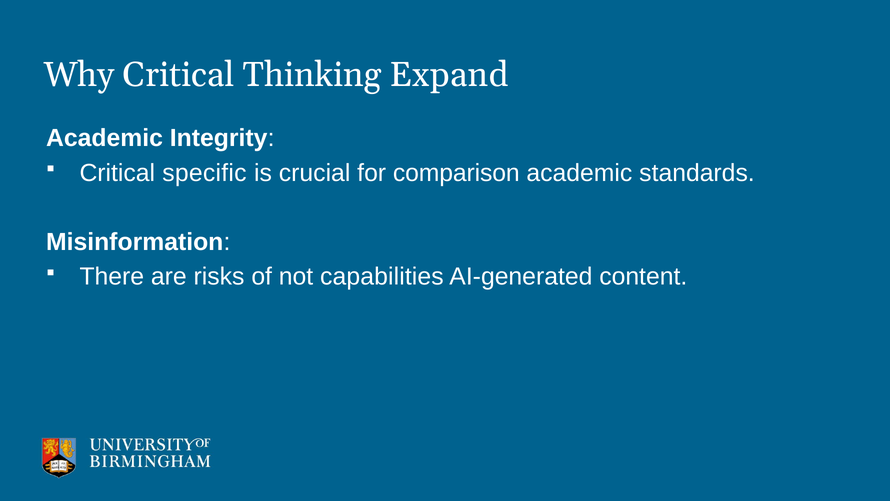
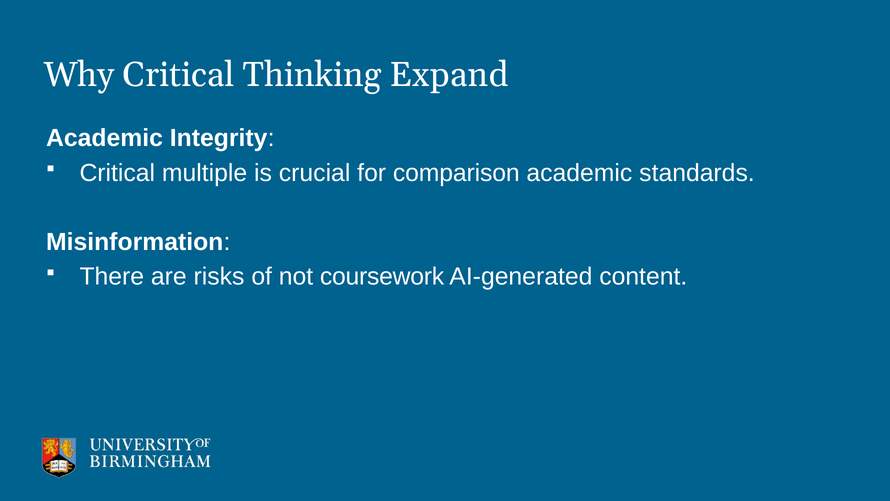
specific: specific -> multiple
capabilities: capabilities -> coursework
